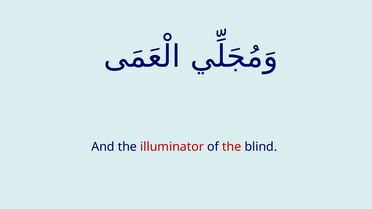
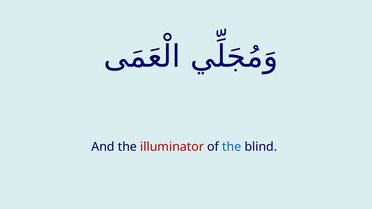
the at (232, 147) colour: red -> blue
